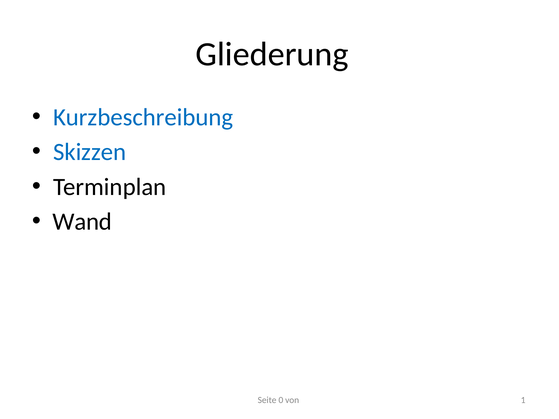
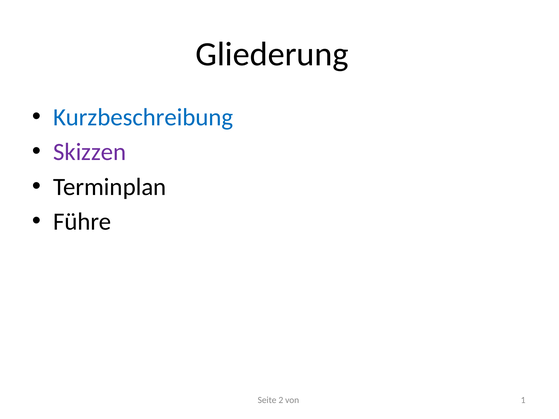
Skizzen colour: blue -> purple
Wand: Wand -> Führe
0: 0 -> 2
